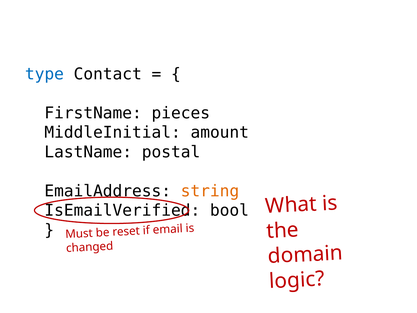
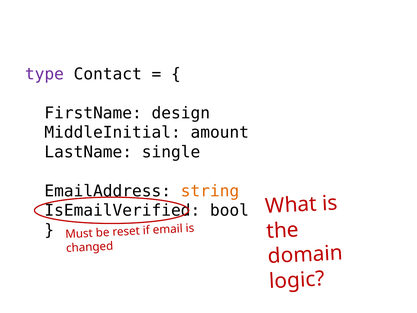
type colour: blue -> purple
pieces: pieces -> design
postal: postal -> single
